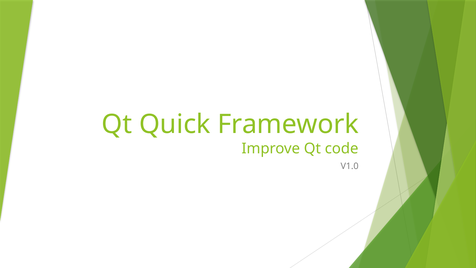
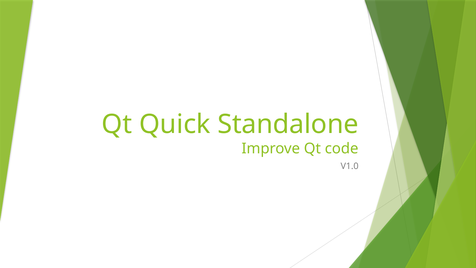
Framework: Framework -> Standalone
